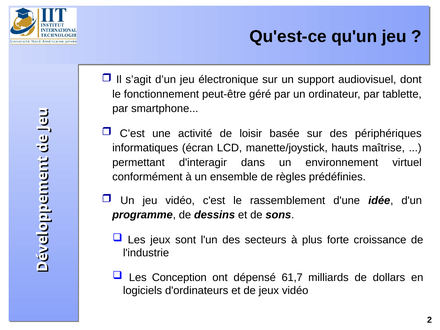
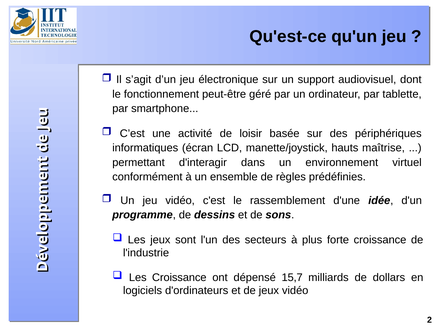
Les Conception: Conception -> Croissance
61,7: 61,7 -> 15,7
